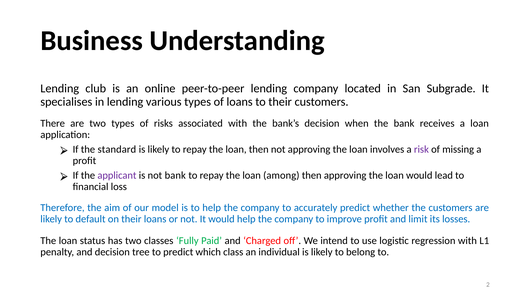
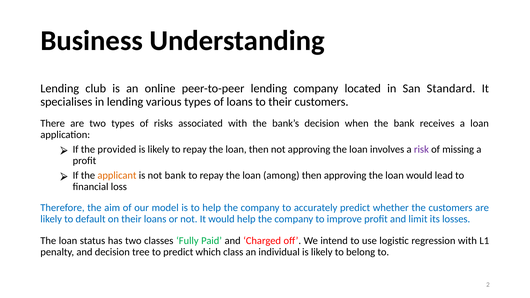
Subgrade: Subgrade -> Standard
standard: standard -> provided
applicant colour: purple -> orange
